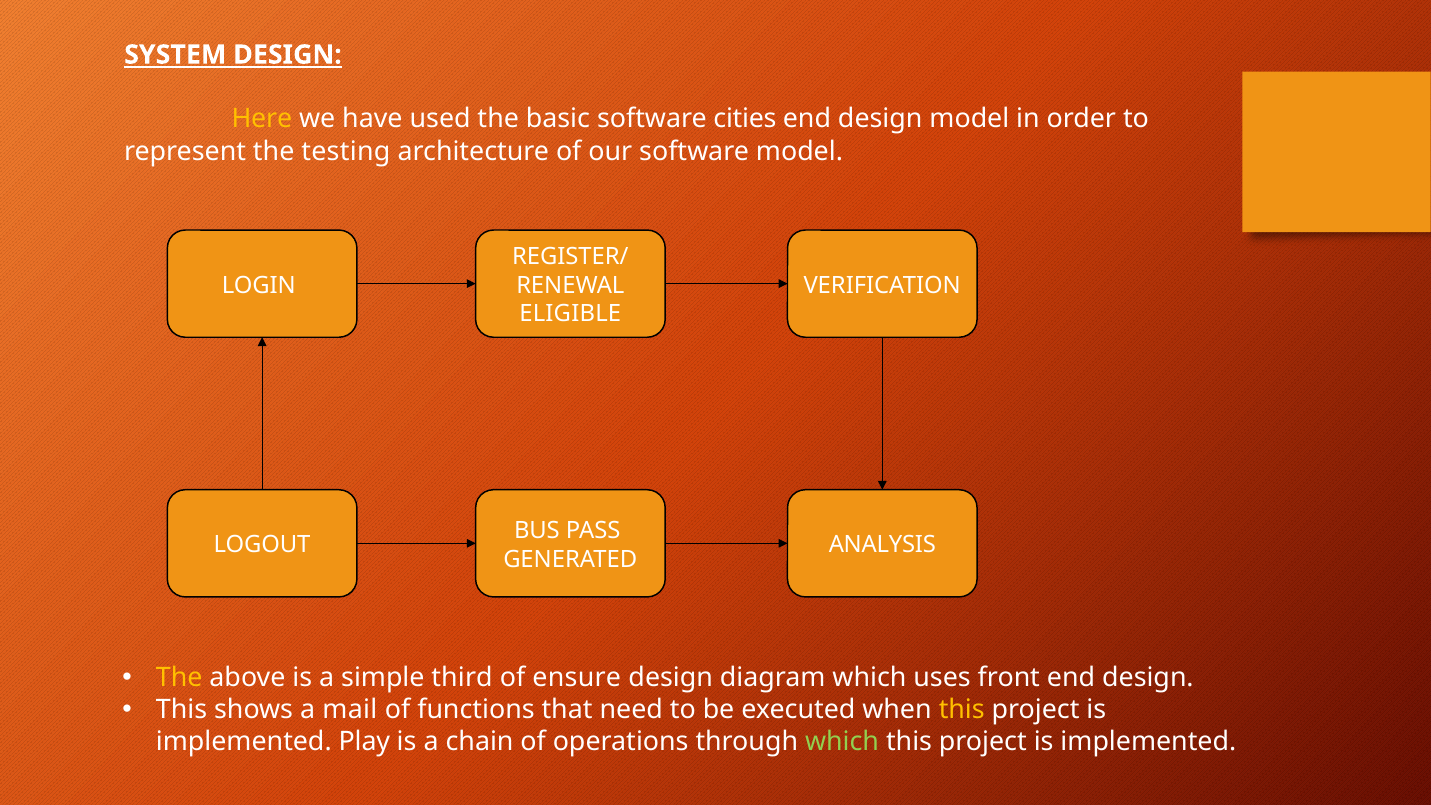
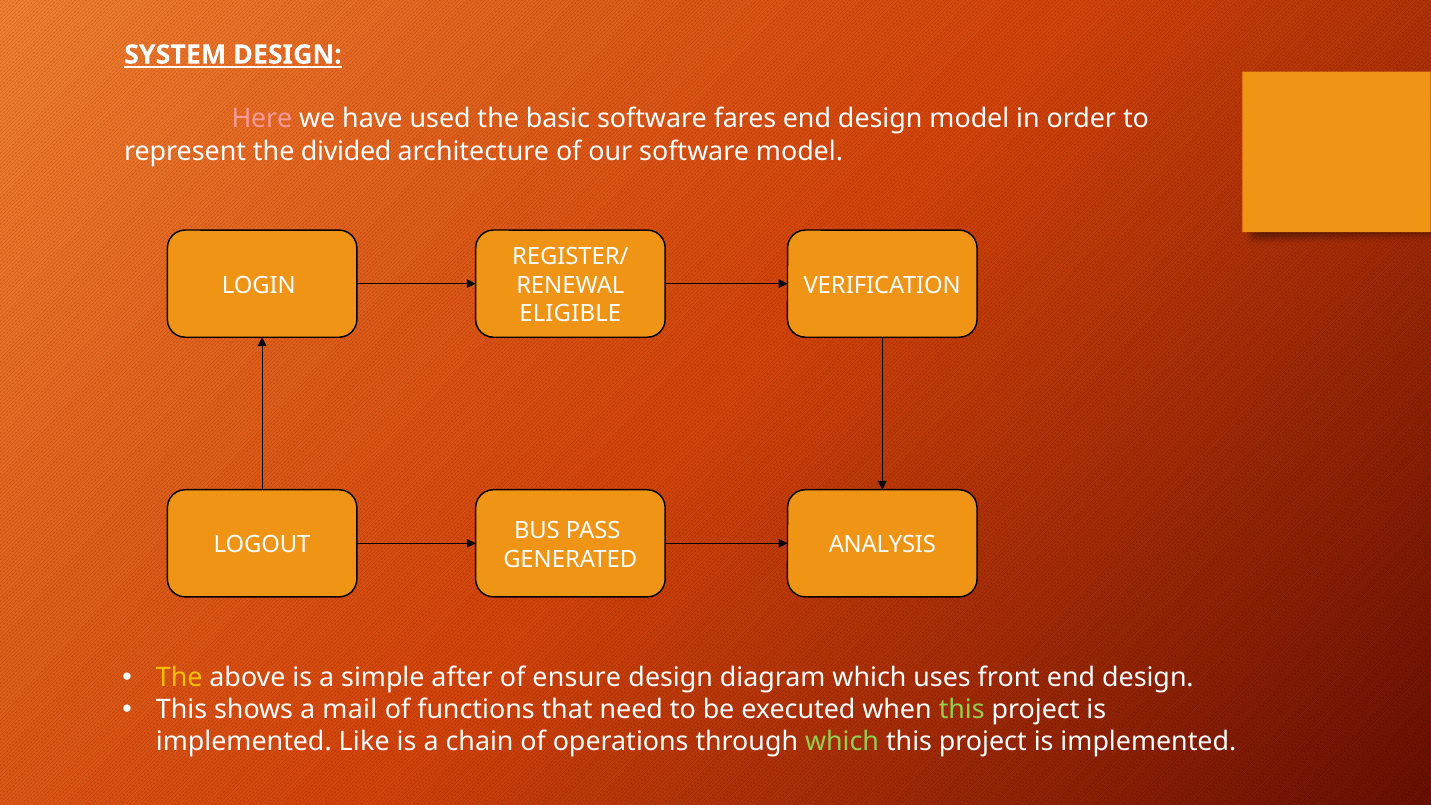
Here colour: yellow -> pink
cities: cities -> fares
testing: testing -> divided
third: third -> after
this at (962, 710) colour: yellow -> light green
Play: Play -> Like
